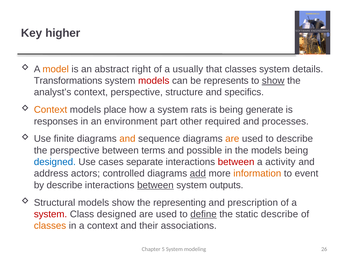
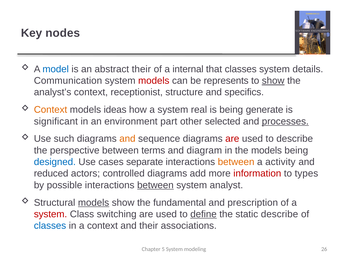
higher: higher -> nodes
model colour: orange -> blue
abstract right: right -> their
usually: usually -> internal
Transformations: Transformations -> Communication
context perspective: perspective -> receptionist
place: place -> ideas
rats: rats -> real
responses: responses -> significant
required: required -> selected
processes underline: none -> present
finite: finite -> such
are at (232, 139) colour: orange -> red
possible: possible -> diagram
between at (236, 162) colour: red -> orange
address: address -> reduced
add underline: present -> none
information colour: orange -> red
event: event -> types
by describe: describe -> possible
outputs: outputs -> analyst
models at (94, 203) underline: none -> present
representing: representing -> fundamental
Class designed: designed -> switching
classes at (50, 226) colour: orange -> blue
